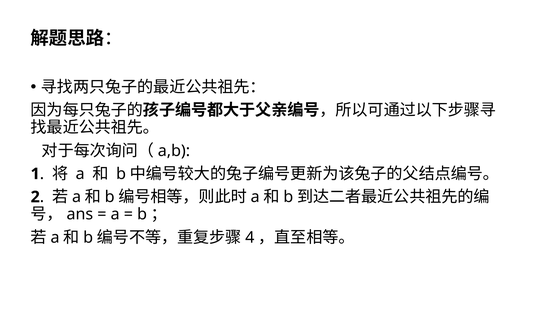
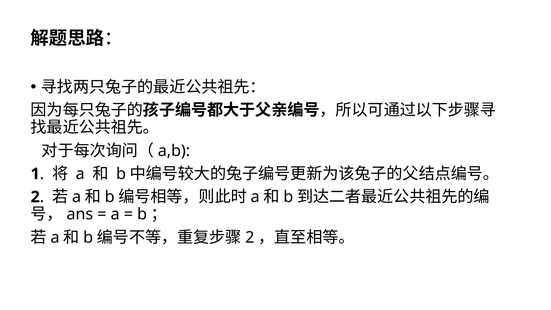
4 at (250, 237): 4 -> 2
